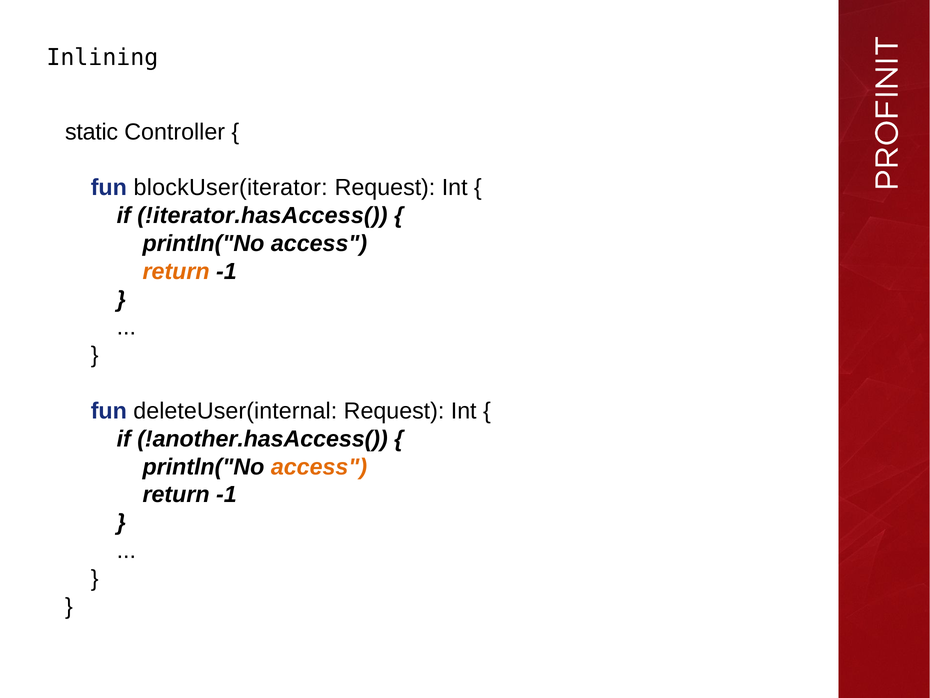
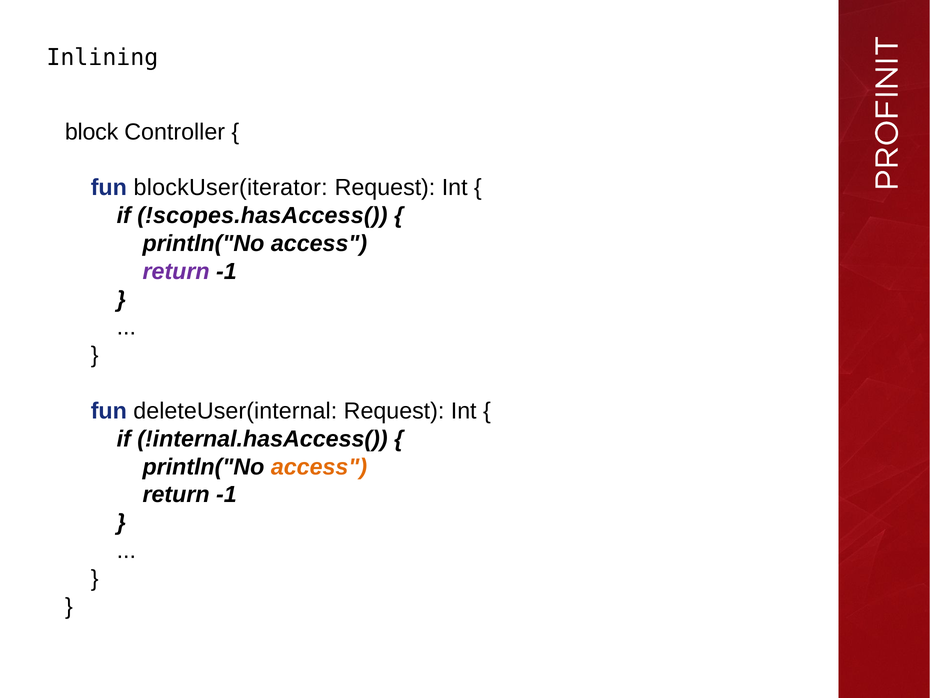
static: static -> block
!iterator.hasAccess(: !iterator.hasAccess( -> !scopes.hasAccess(
return at (176, 271) colour: orange -> purple
!another.hasAccess(: !another.hasAccess( -> !internal.hasAccess(
